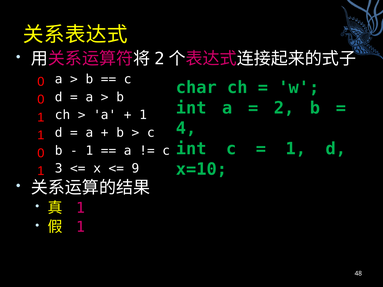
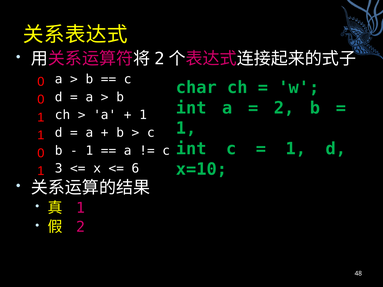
4 at (186, 128): 4 -> 1
9: 9 -> 6
1 at (81, 227): 1 -> 2
